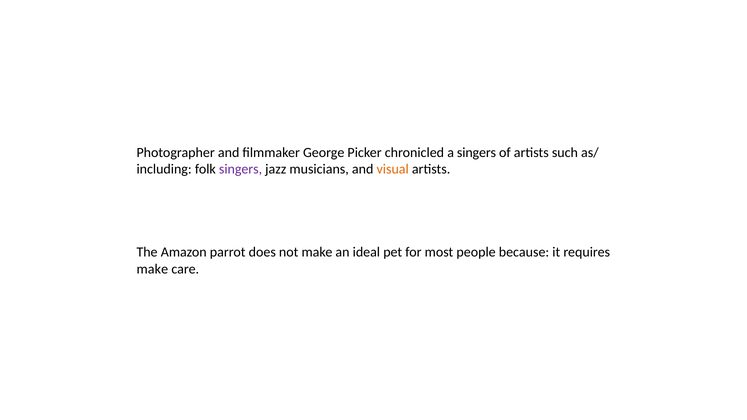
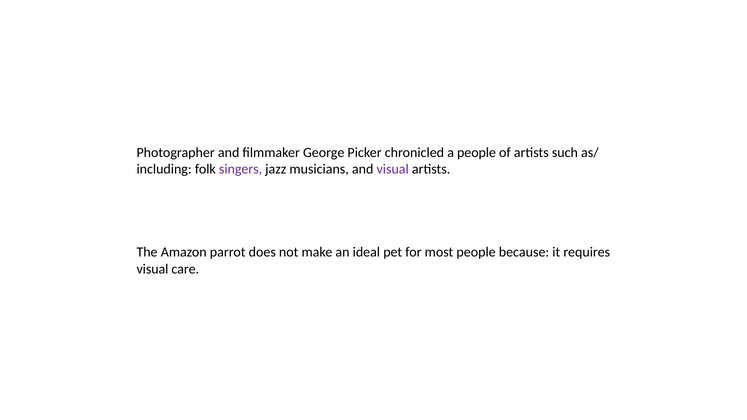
a singers: singers -> people
visual at (393, 169) colour: orange -> purple
make at (152, 269): make -> visual
